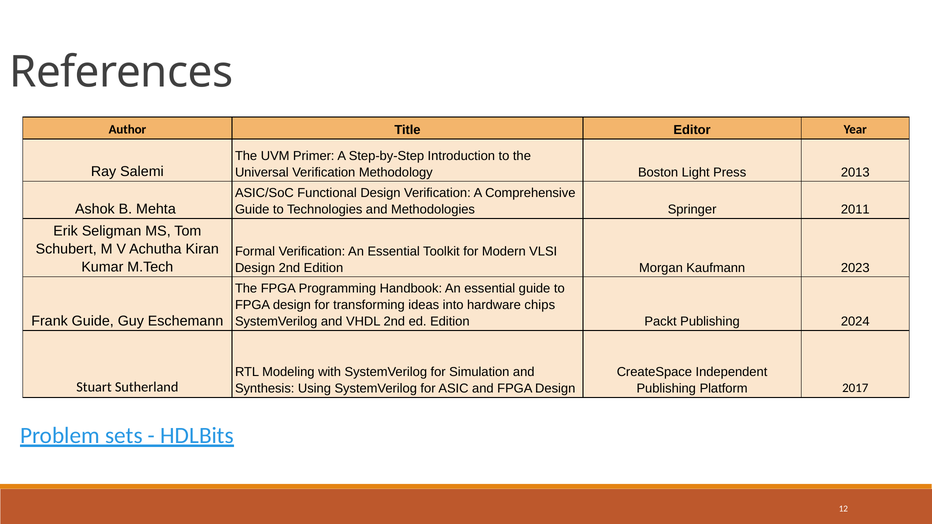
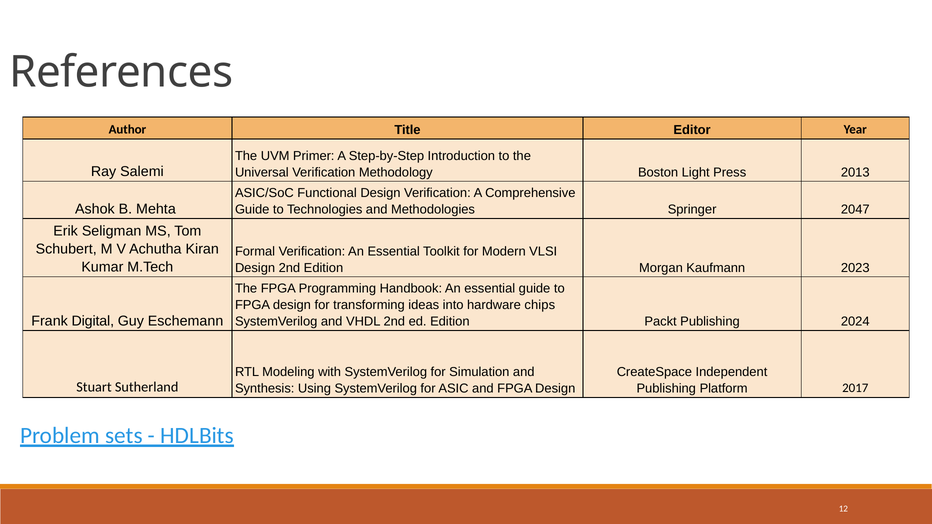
2011: 2011 -> 2047
Frank Guide: Guide -> Digital
